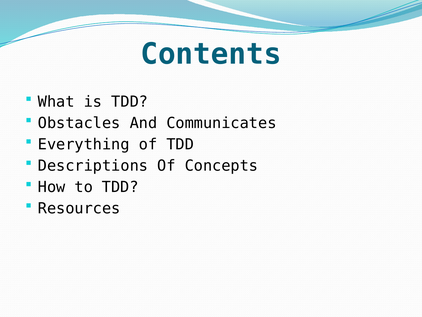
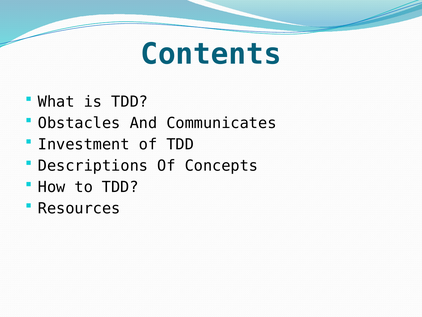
Everything: Everything -> Investment
